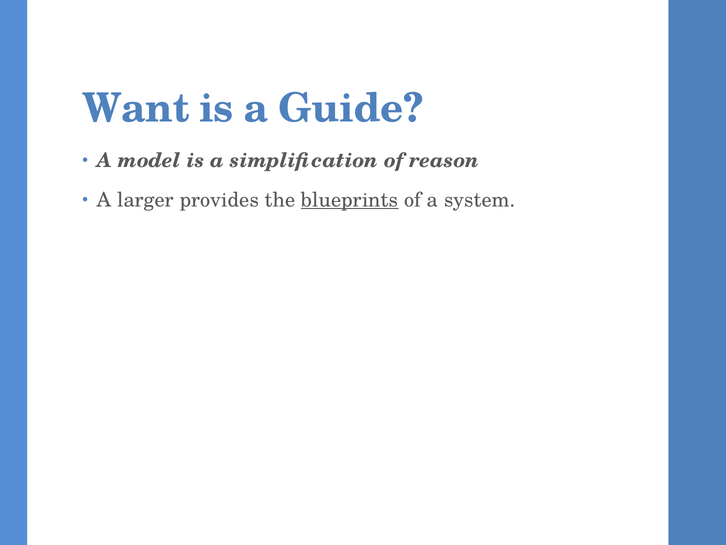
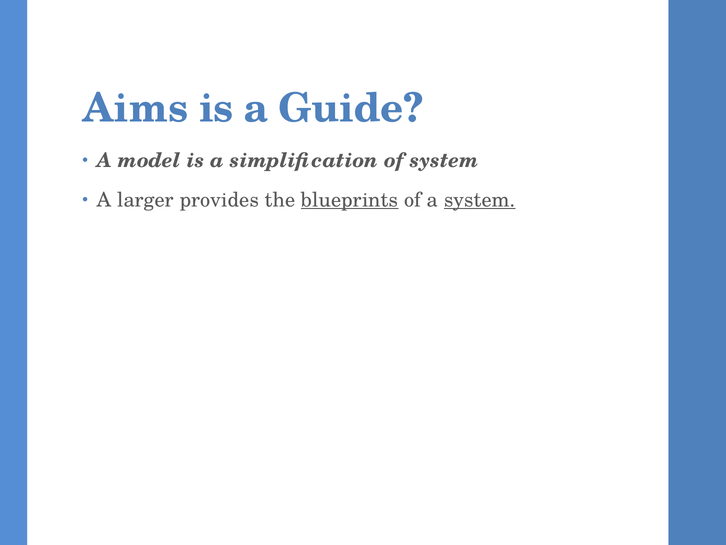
Want: Want -> Aims
of reason: reason -> system
system at (480, 200) underline: none -> present
